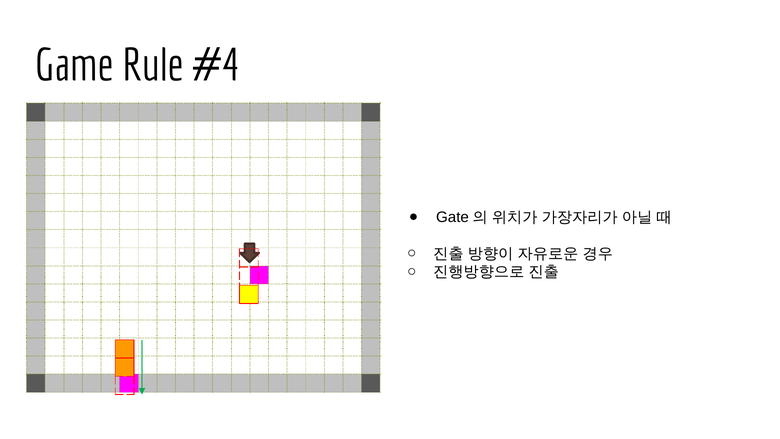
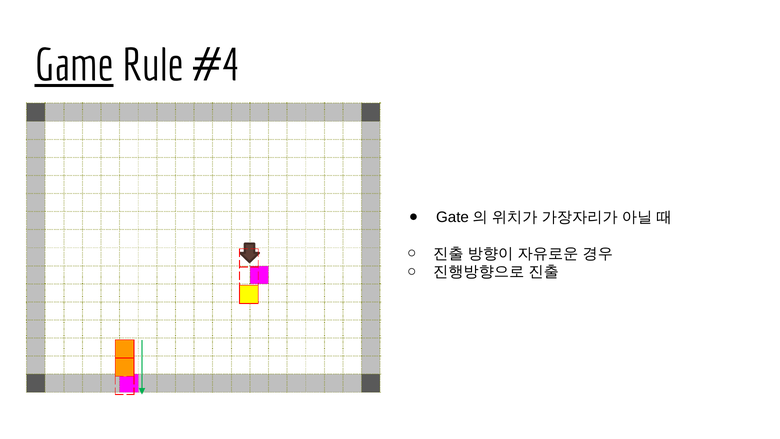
Game underline: none -> present
